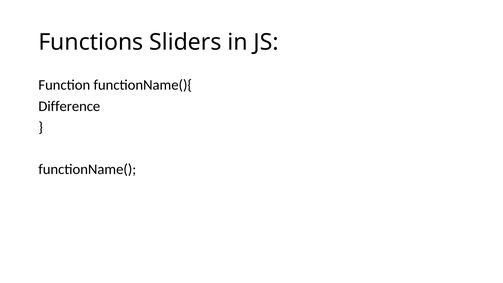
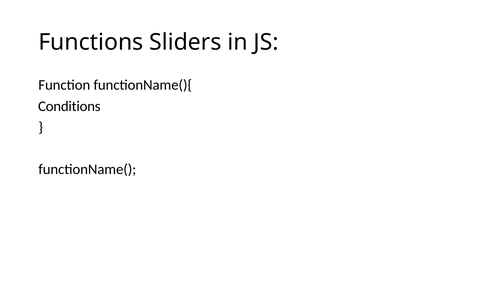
Difference: Difference -> Conditions
